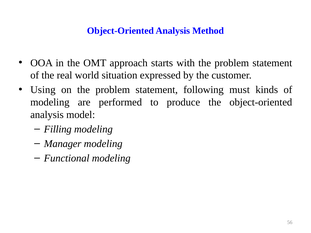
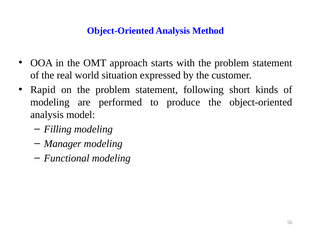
Using: Using -> Rapid
must: must -> short
